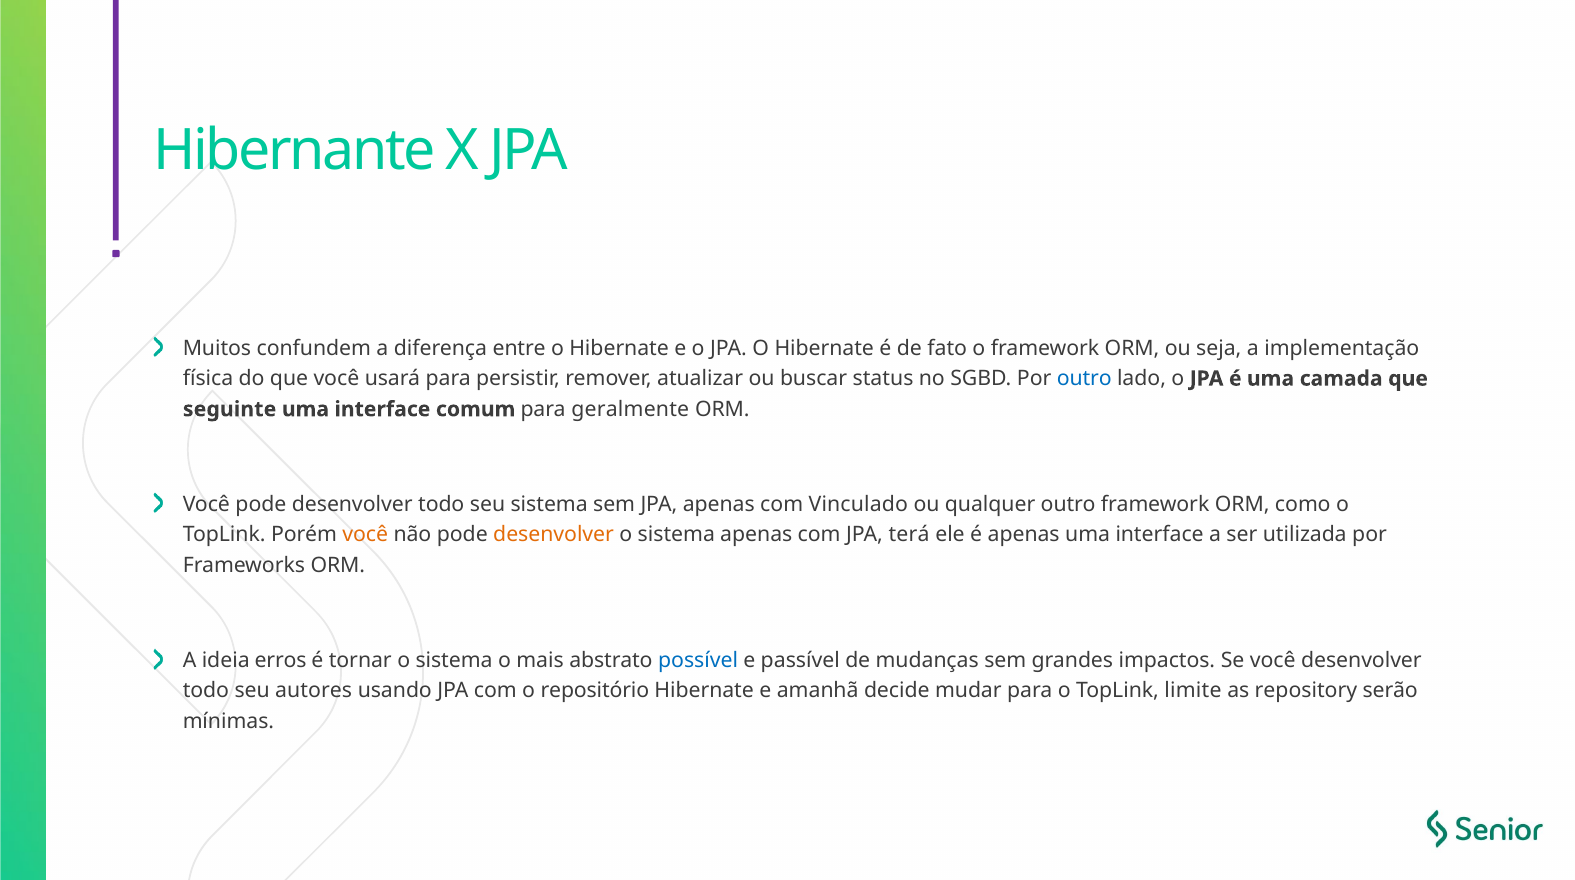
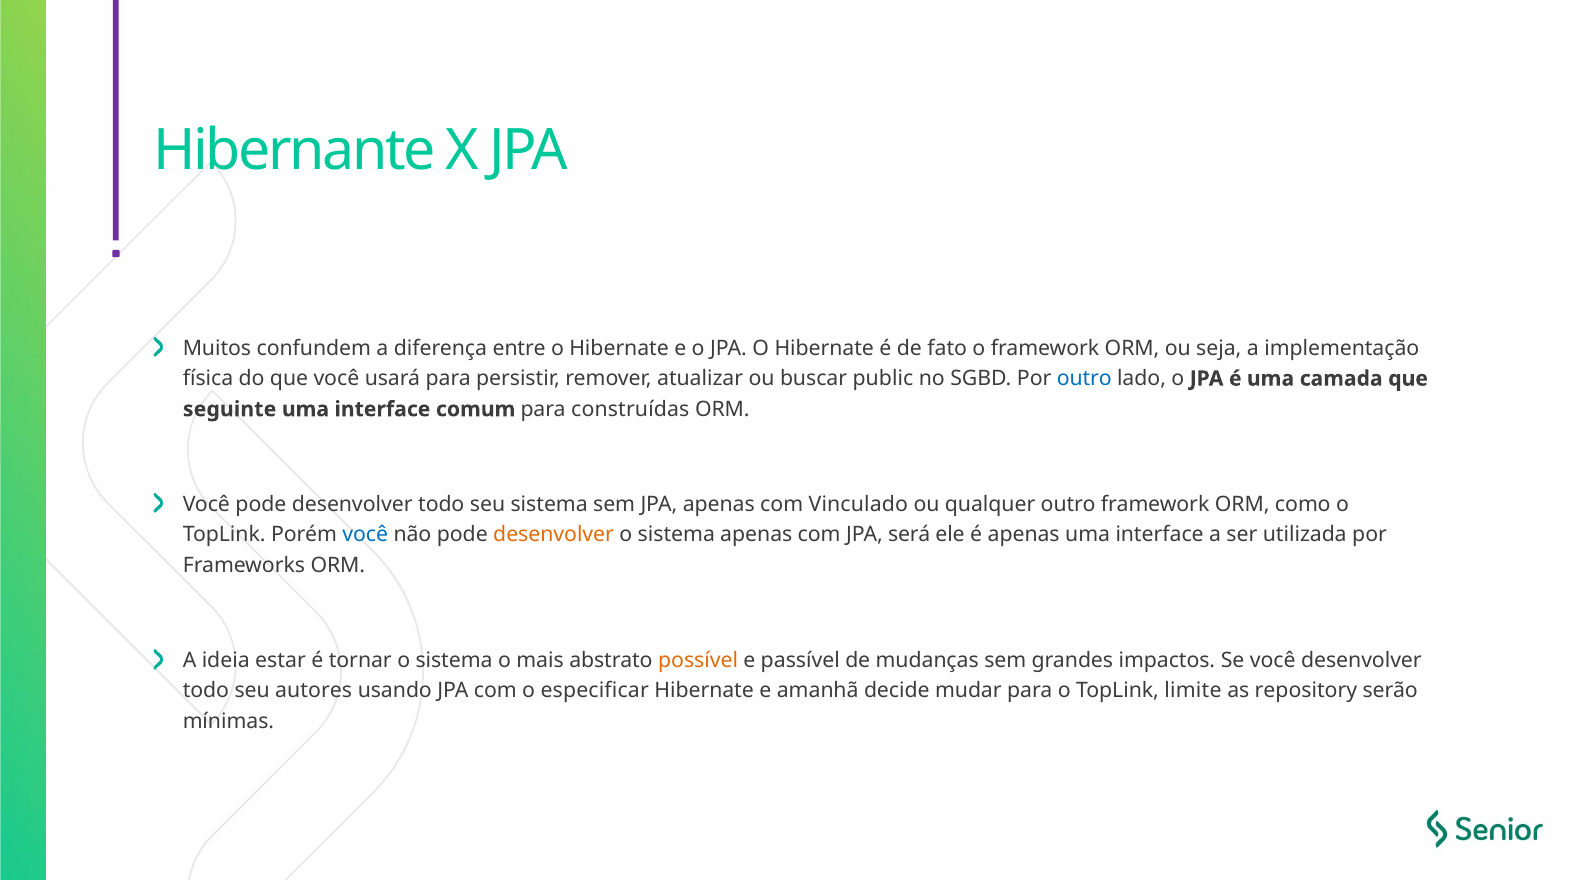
status: status -> public
geralmente: geralmente -> construídas
você at (365, 535) colour: orange -> blue
terá: terá -> será
erros: erros -> estar
possível colour: blue -> orange
repositório: repositório -> especificar
